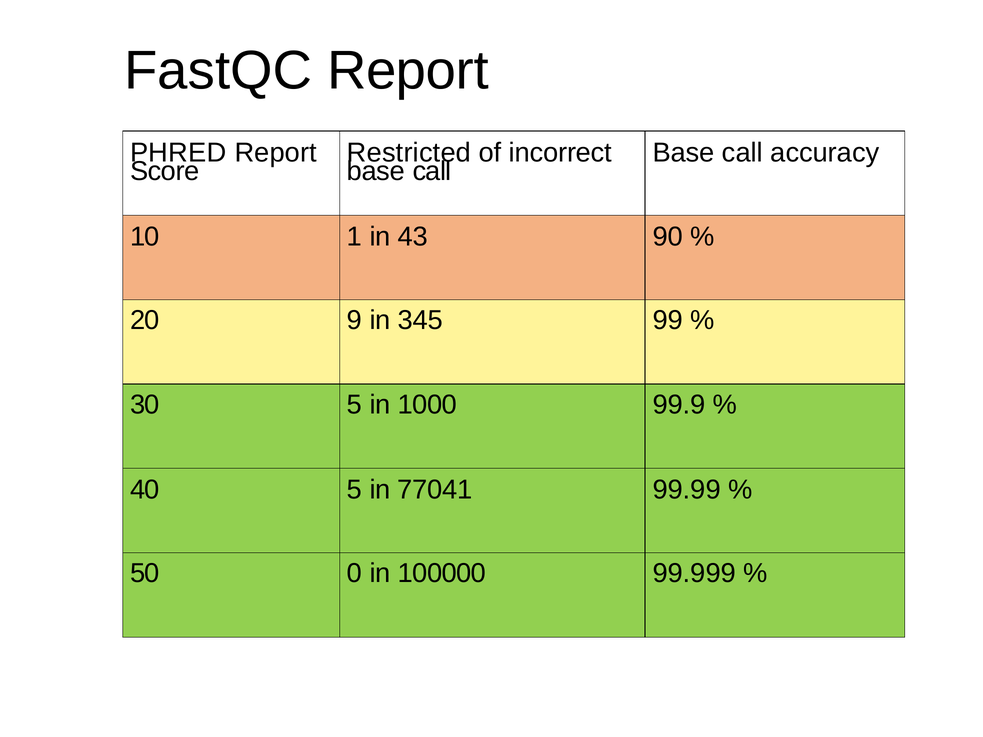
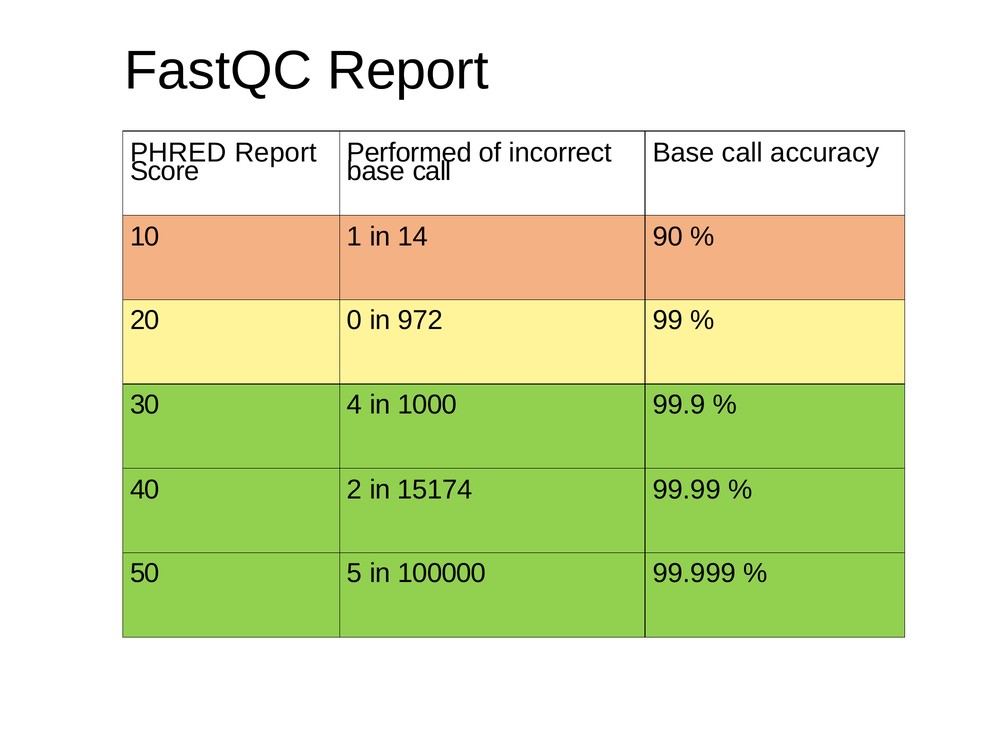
Restricted: Restricted -> Performed
43: 43 -> 14
9: 9 -> 0
345: 345 -> 972
30 5: 5 -> 4
40 5: 5 -> 2
77041: 77041 -> 15174
0: 0 -> 5
